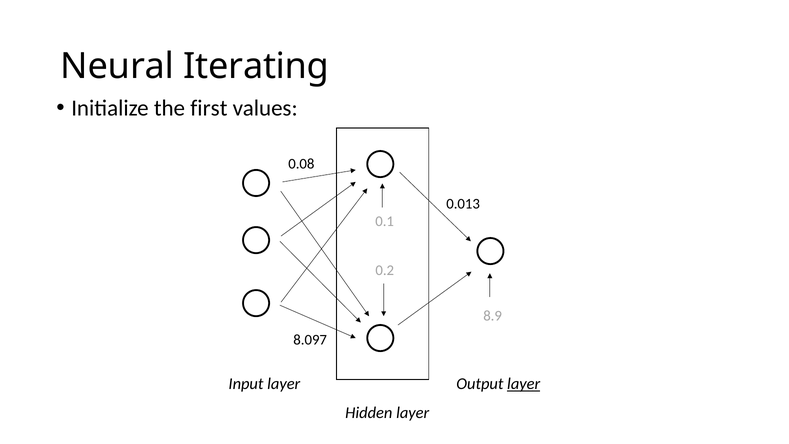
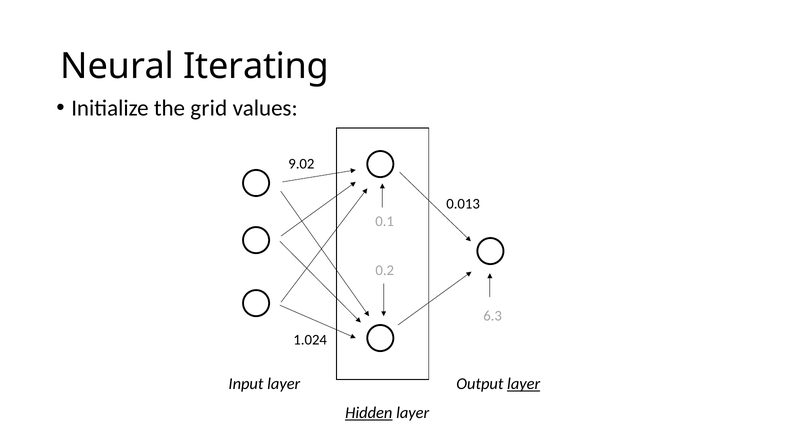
first: first -> grid
0.08: 0.08 -> 9.02
8.9: 8.9 -> 6.3
8.097: 8.097 -> 1.024
Hidden underline: none -> present
